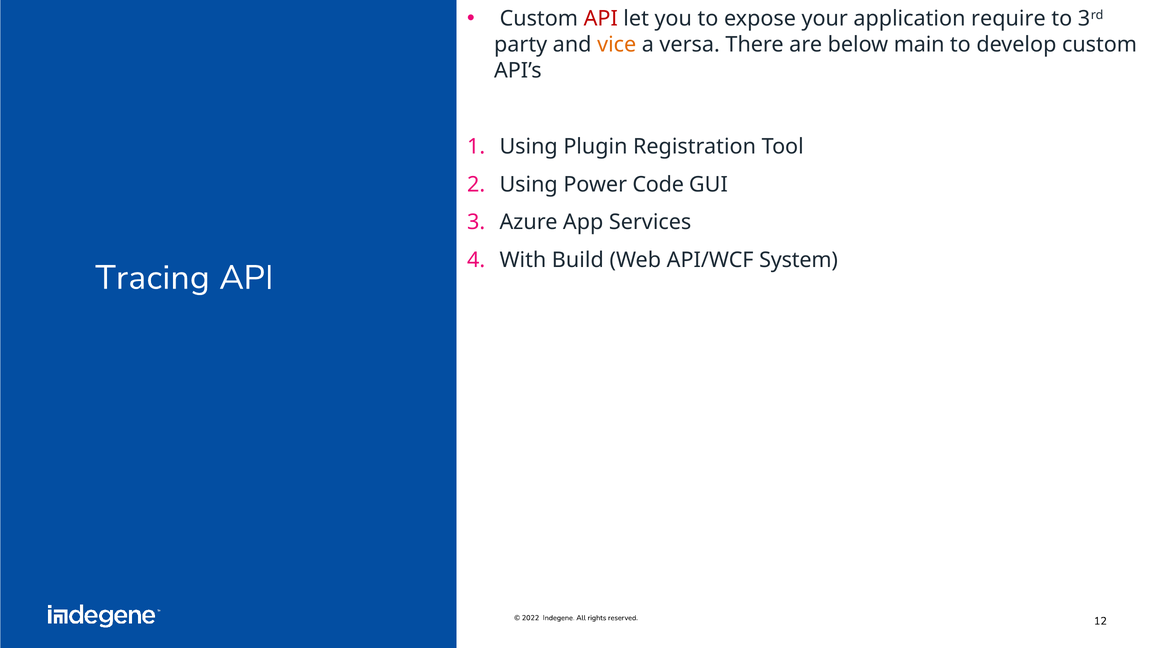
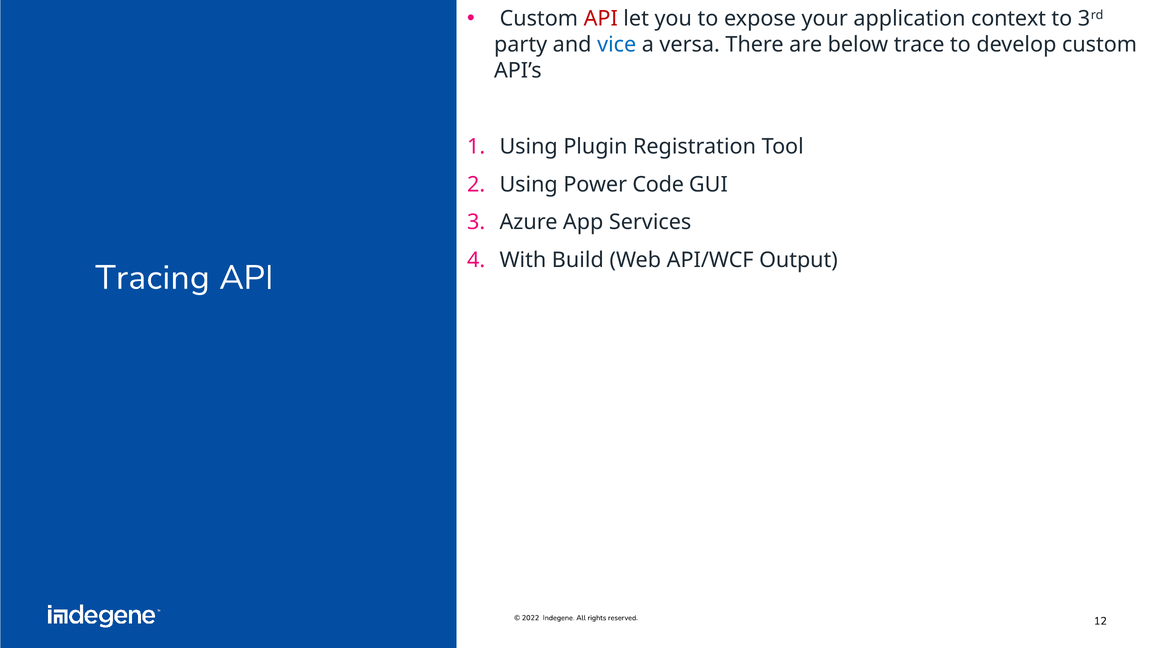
require: require -> context
vice colour: orange -> blue
main: main -> trace
System: System -> Output
